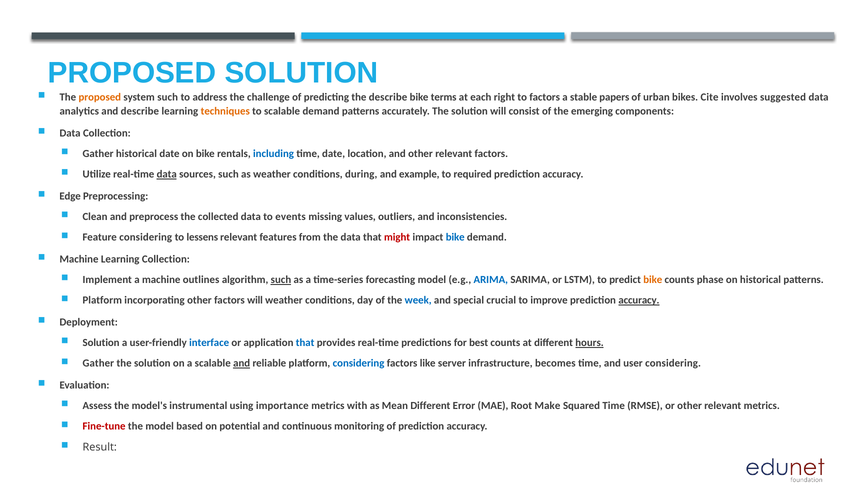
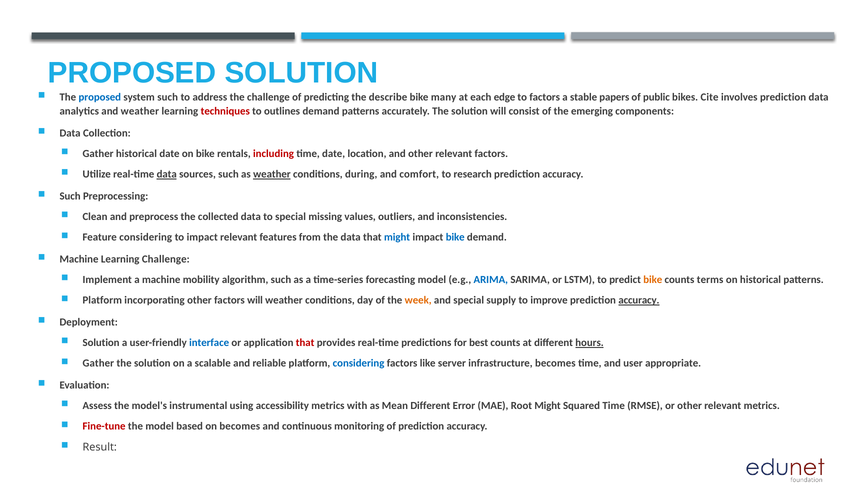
proposed at (100, 97) colour: orange -> blue
terms: terms -> many
right: right -> edge
urban: urban -> public
involves suggested: suggested -> prediction
and describe: describe -> weather
techniques colour: orange -> red
to scalable: scalable -> outlines
including colour: blue -> red
weather at (272, 174) underline: none -> present
example: example -> comfort
required: required -> research
Edge at (70, 196): Edge -> Such
to events: events -> special
to lessens: lessens -> impact
might at (397, 237) colour: red -> blue
Learning Collection: Collection -> Challenge
outlines: outlines -> mobility
such at (281, 280) underline: present -> none
phase: phase -> terms
week colour: blue -> orange
crucial: crucial -> supply
that at (305, 343) colour: blue -> red
and at (242, 363) underline: present -> none
user considering: considering -> appropriate
importance: importance -> accessibility
Root Make: Make -> Might
on potential: potential -> becomes
